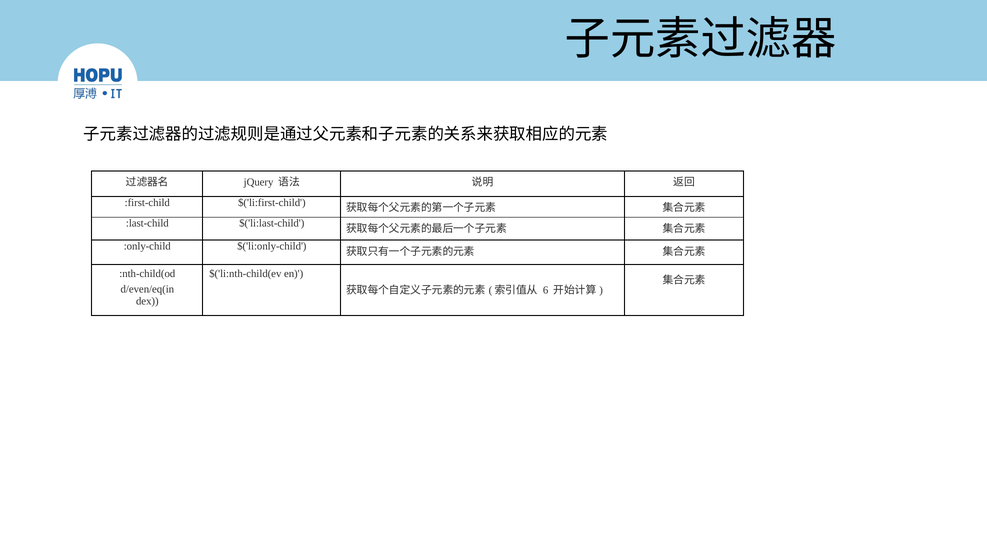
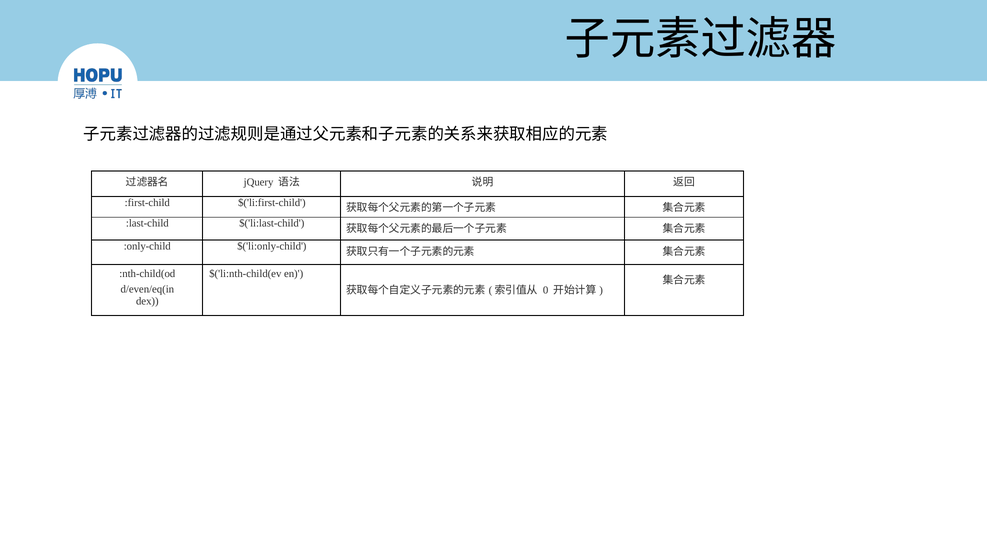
6: 6 -> 0
